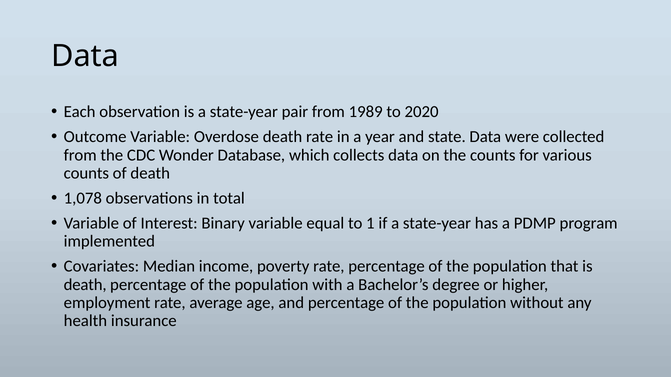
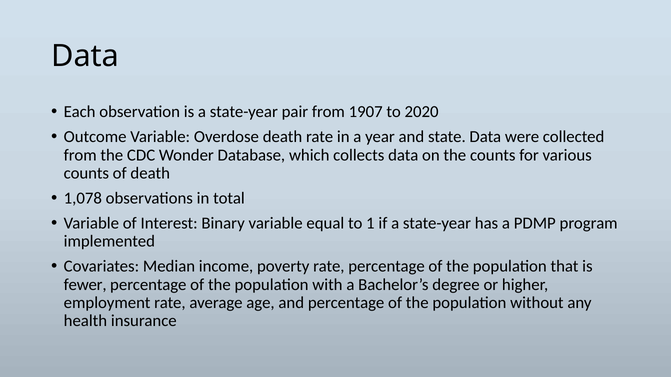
1989: 1989 -> 1907
death at (85, 285): death -> fewer
